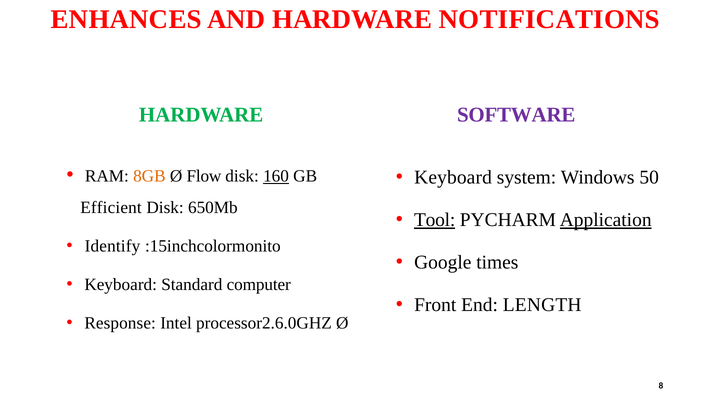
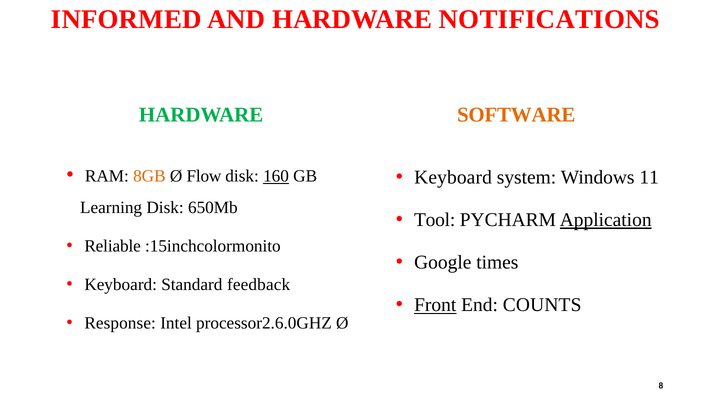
ENHANCES: ENHANCES -> INFORMED
SOFTWARE colour: purple -> orange
50: 50 -> 11
Efficient: Efficient -> Learning
Tool underline: present -> none
Identify: Identify -> Reliable
computer: computer -> feedback
Front underline: none -> present
LENGTH: LENGTH -> COUNTS
